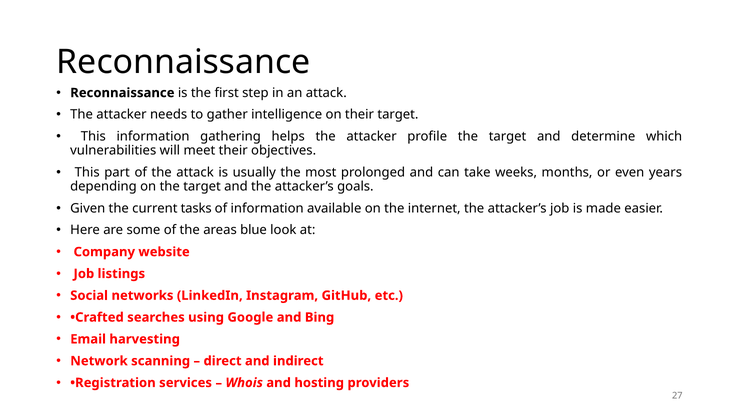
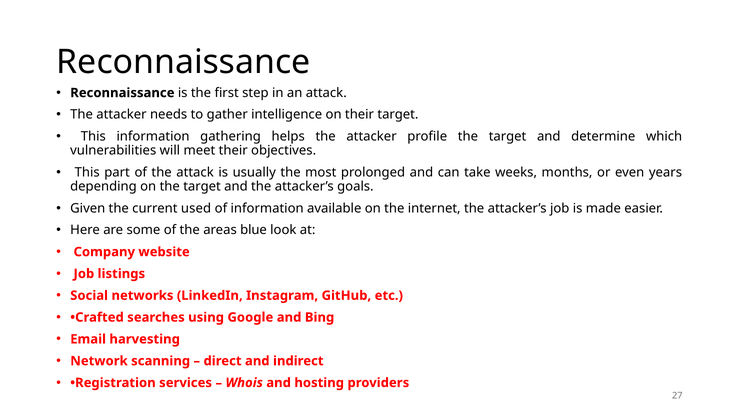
tasks: tasks -> used
